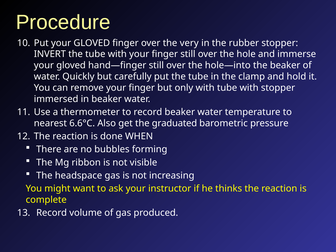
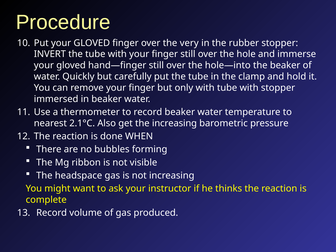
6.6°C: 6.6°C -> 2.1°C
the graduated: graduated -> increasing
